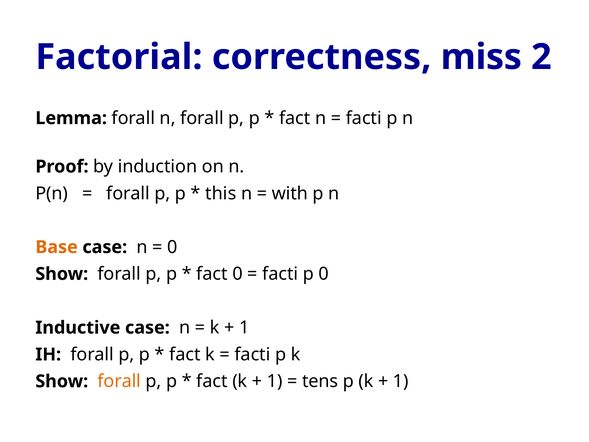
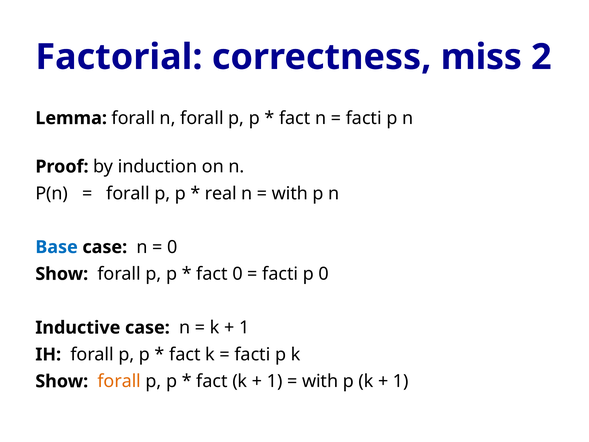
this: this -> real
Base colour: orange -> blue
tens at (320, 381): tens -> with
